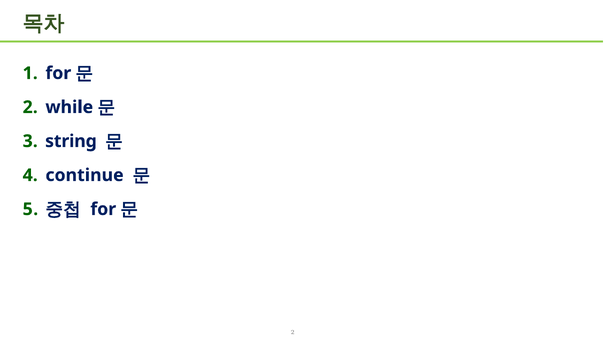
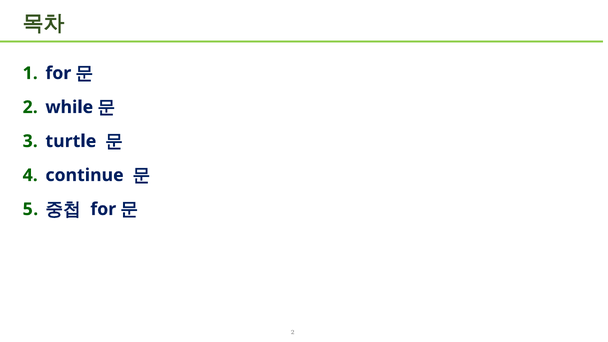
string: string -> turtle
